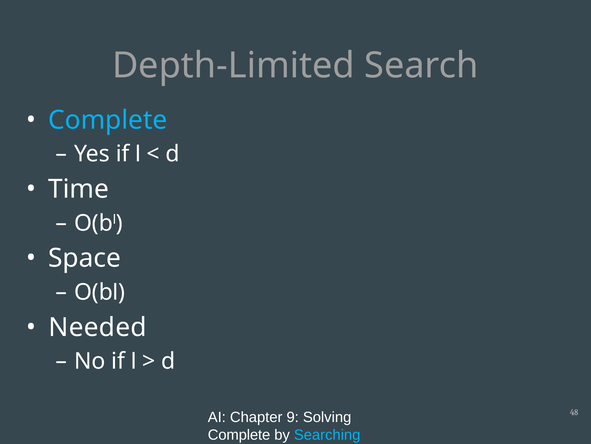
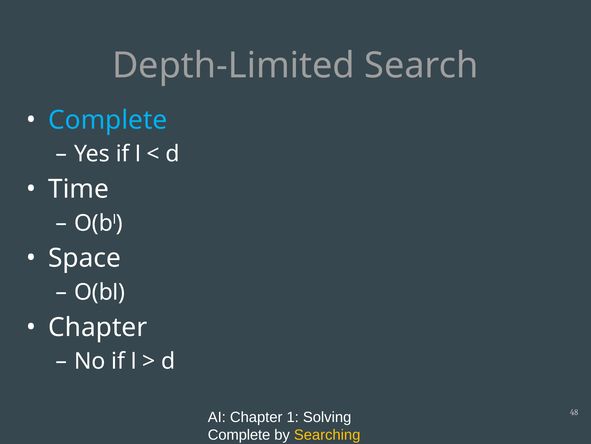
Needed at (98, 327): Needed -> Chapter
9: 9 -> 1
Searching colour: light blue -> yellow
